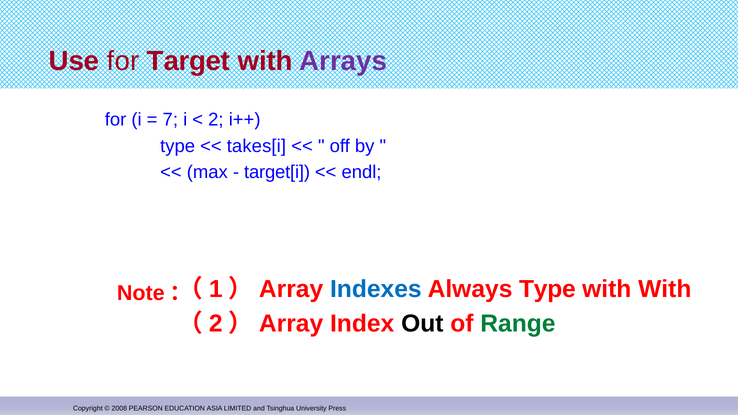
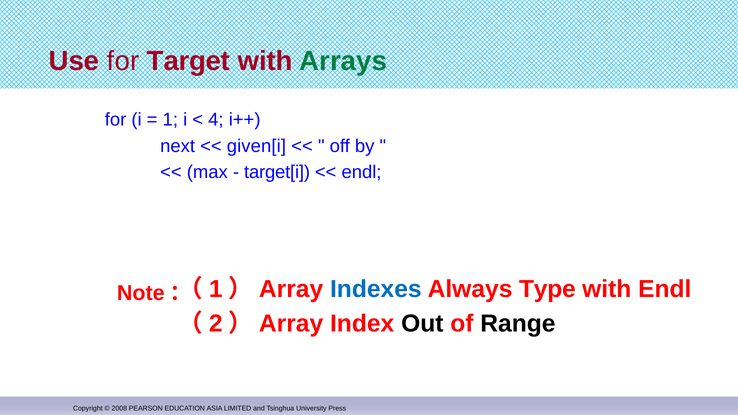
Arrays colour: purple -> green
7 at (170, 120): 7 -> 1
2 at (216, 120): 2 -> 4
type at (178, 146): type -> next
takes[i: takes[i -> given[i
with With: With -> Endl
Range colour: green -> black
